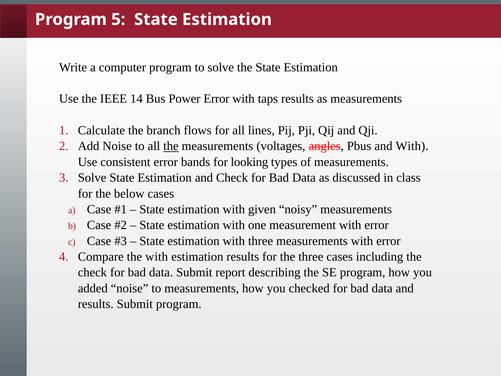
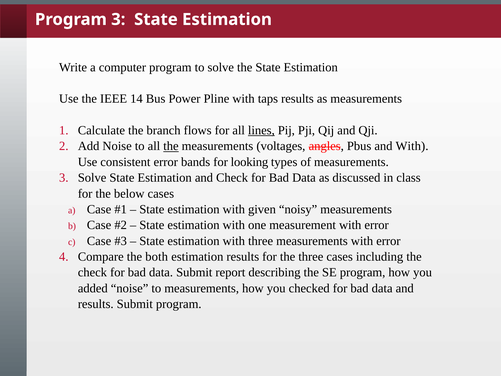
Program 5: 5 -> 3
Power Error: Error -> Pline
lines underline: none -> present
the with: with -> both
